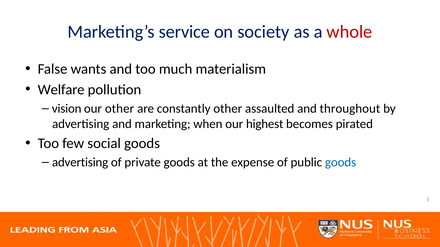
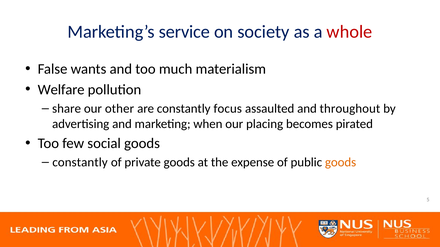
vision: vision -> share
constantly other: other -> focus
highest: highest -> placing
advertising at (80, 163): advertising -> constantly
goods at (341, 163) colour: blue -> orange
